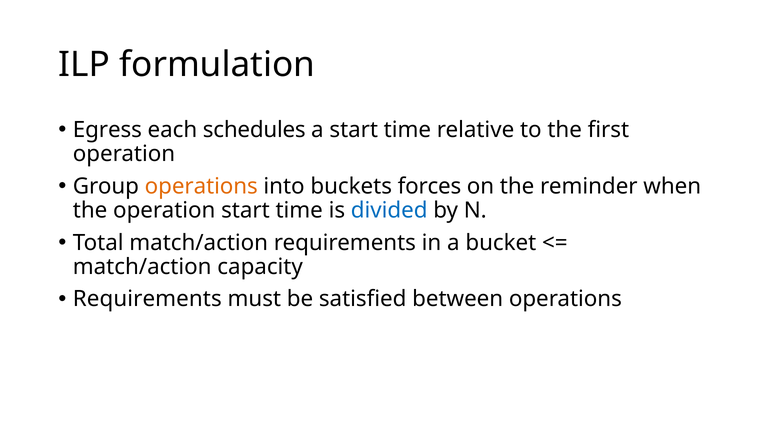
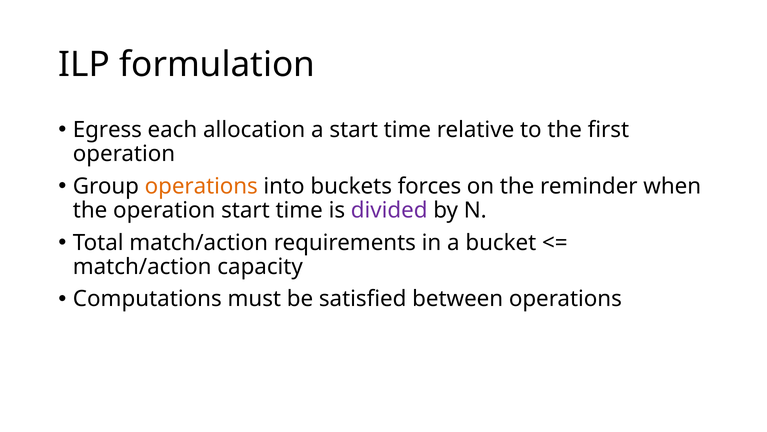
schedules: schedules -> allocation
divided colour: blue -> purple
Requirements at (147, 299): Requirements -> Computations
